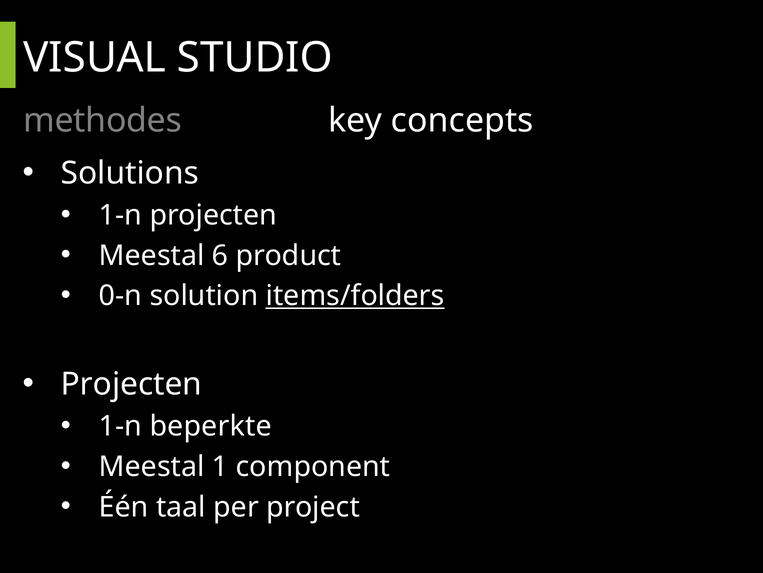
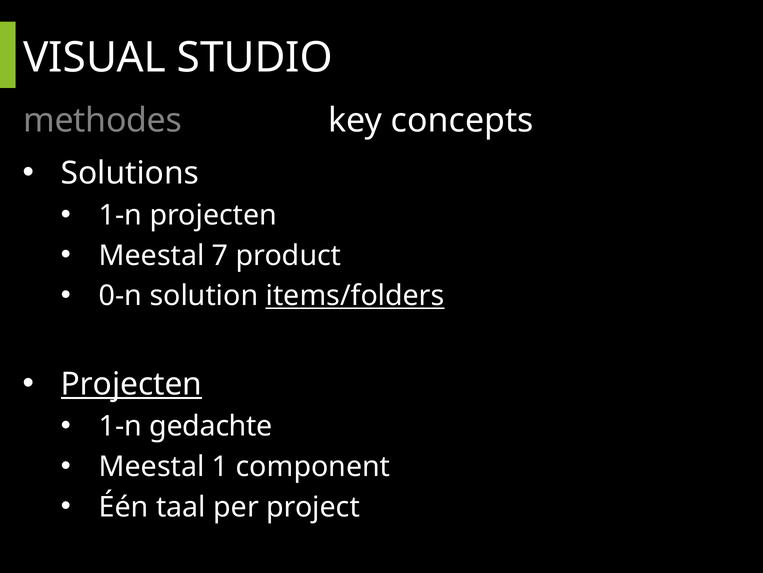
6: 6 -> 7
Projecten at (131, 384) underline: none -> present
beperkte: beperkte -> gedachte
